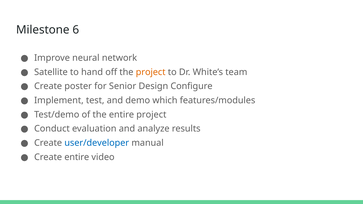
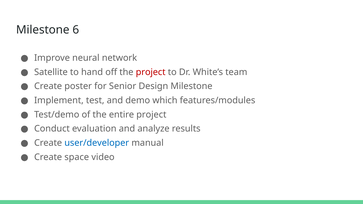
project at (151, 72) colour: orange -> red
Design Configure: Configure -> Milestone
Create entire: entire -> space
